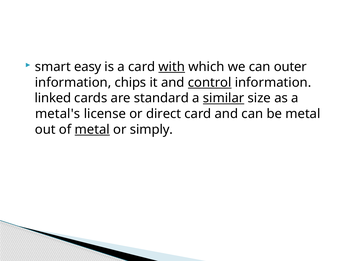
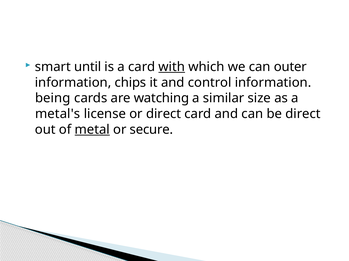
easy: easy -> until
control underline: present -> none
linked: linked -> being
standard: standard -> watching
similar underline: present -> none
be metal: metal -> direct
simply: simply -> secure
